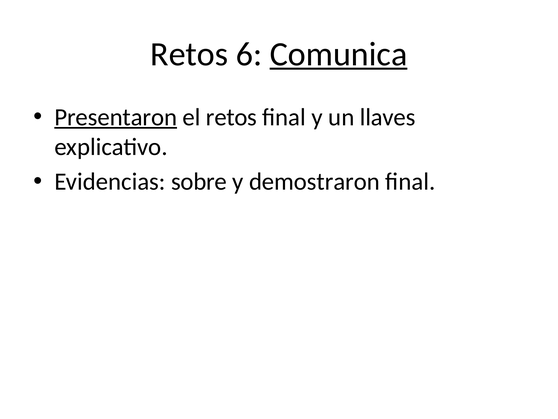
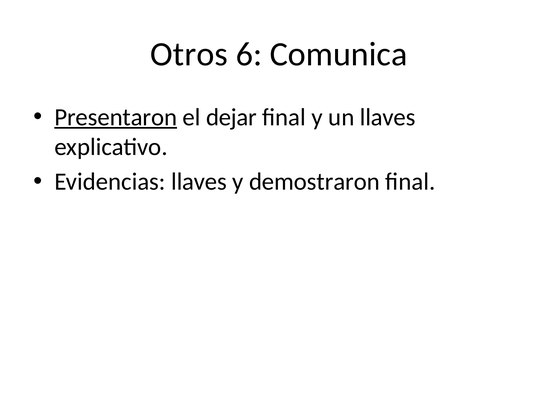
Retos at (189, 54): Retos -> Otros
Comunica underline: present -> none
el retos: retos -> dejar
Evidencias sobre: sobre -> llaves
